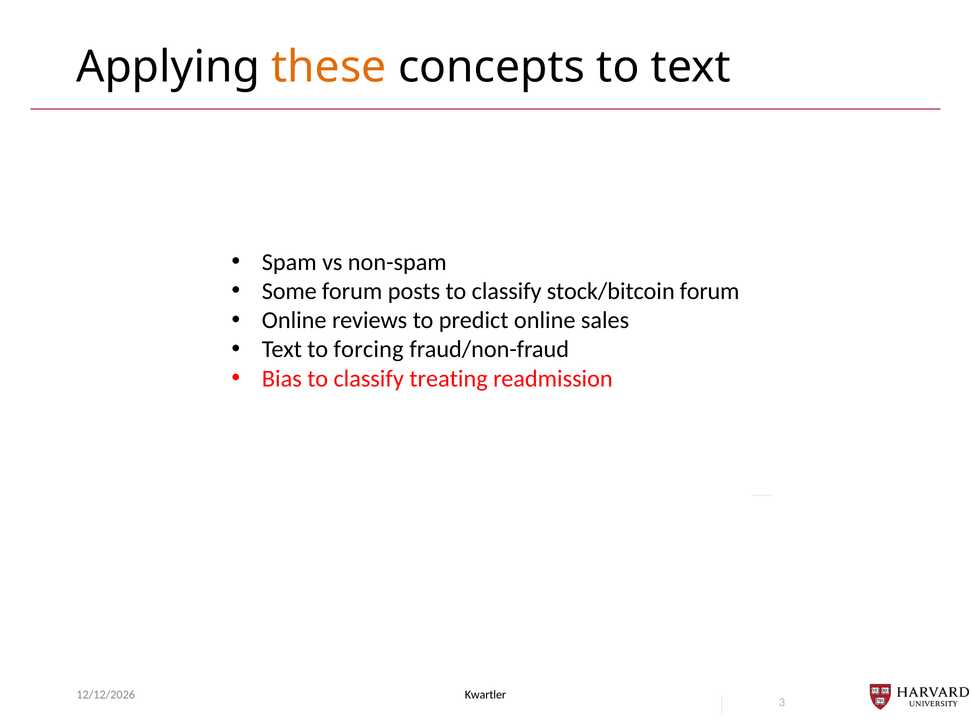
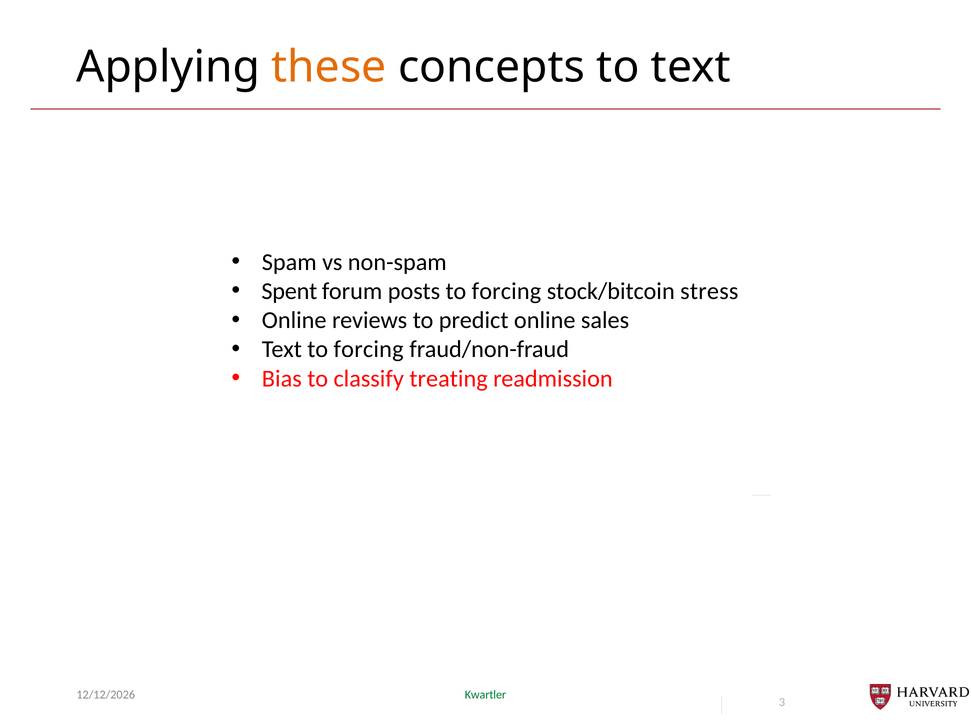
Some: Some -> Spent
posts to classify: classify -> forcing
stock/bitcoin forum: forum -> stress
Kwartler colour: black -> green
